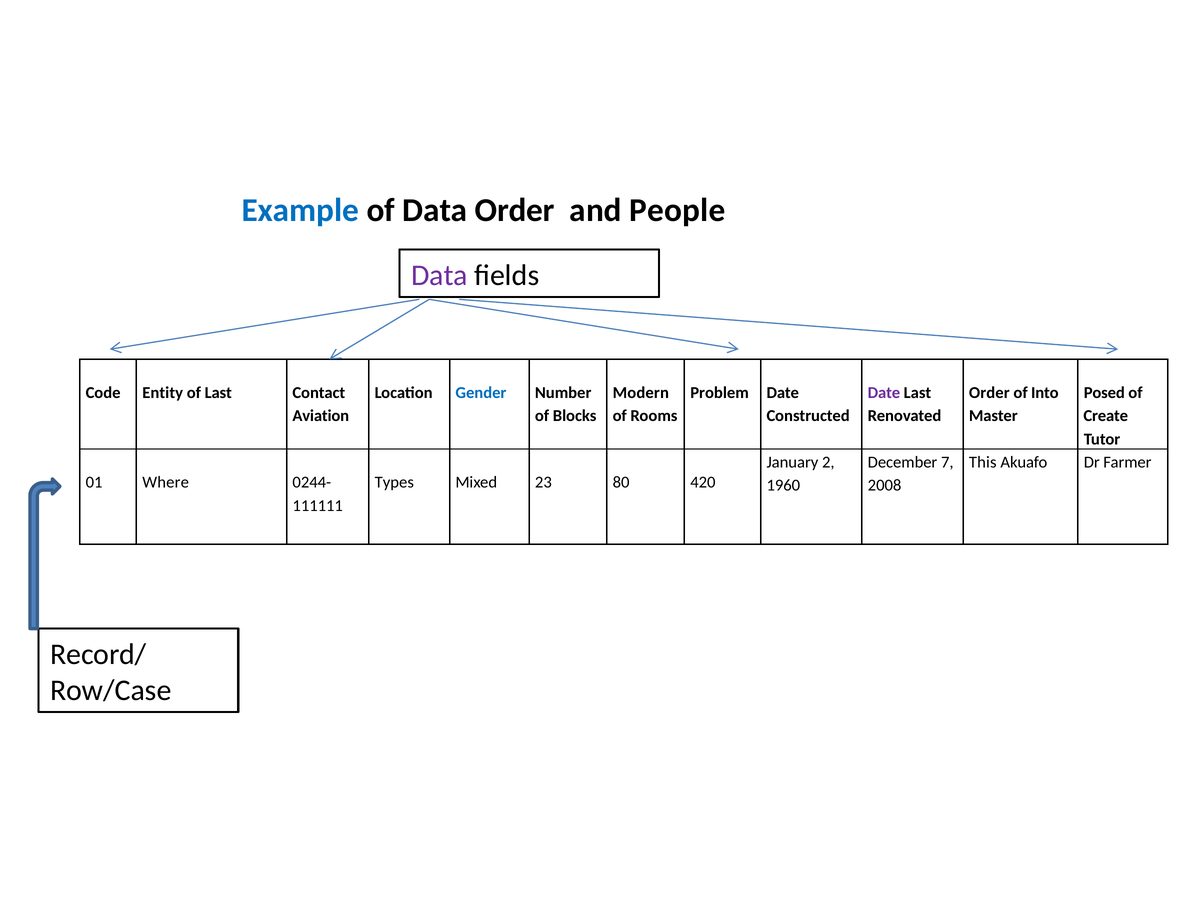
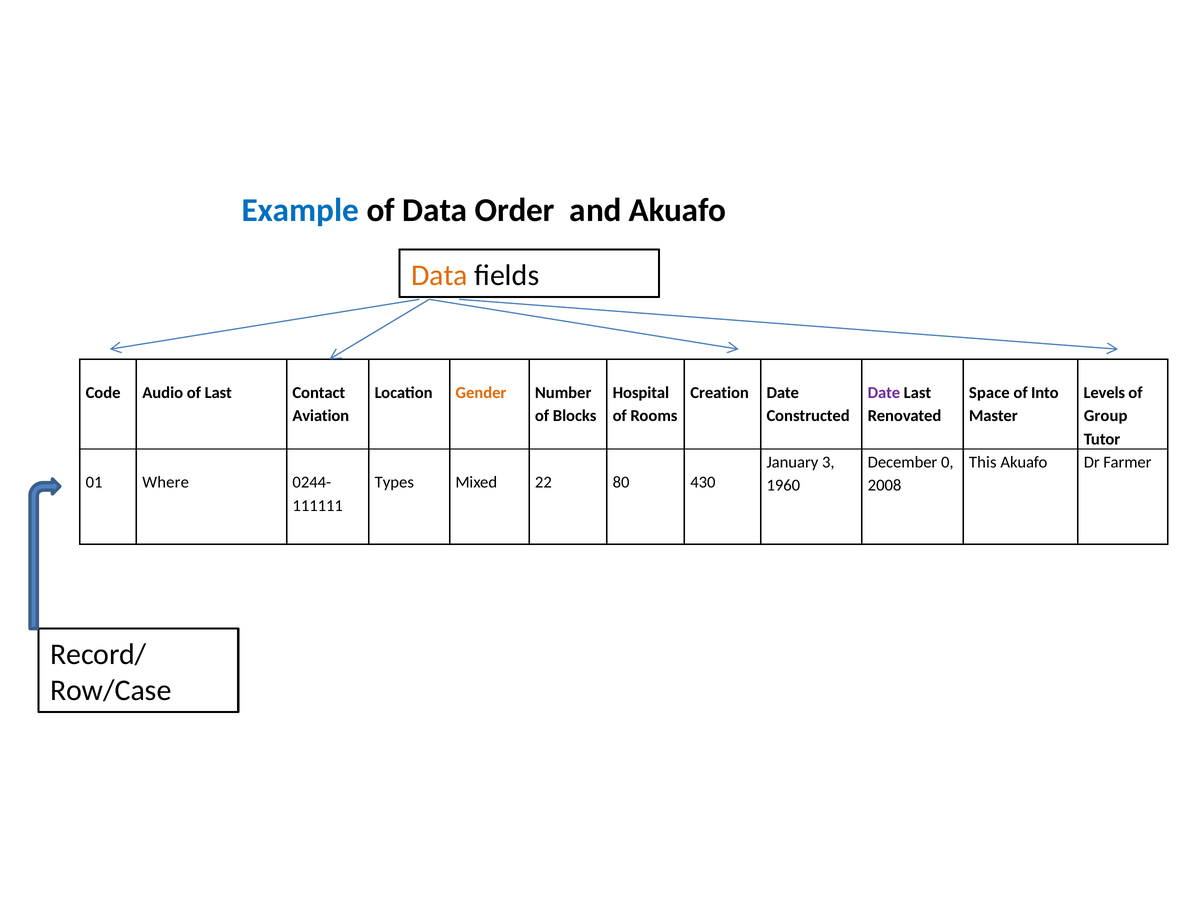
and People: People -> Akuafo
Data at (439, 276) colour: purple -> orange
Entity: Entity -> Audio
Gender colour: blue -> orange
Modern: Modern -> Hospital
Problem: Problem -> Creation
Order at (989, 393): Order -> Space
Posed: Posed -> Levels
Create: Create -> Group
2: 2 -> 3
7: 7 -> 0
23: 23 -> 22
420: 420 -> 430
